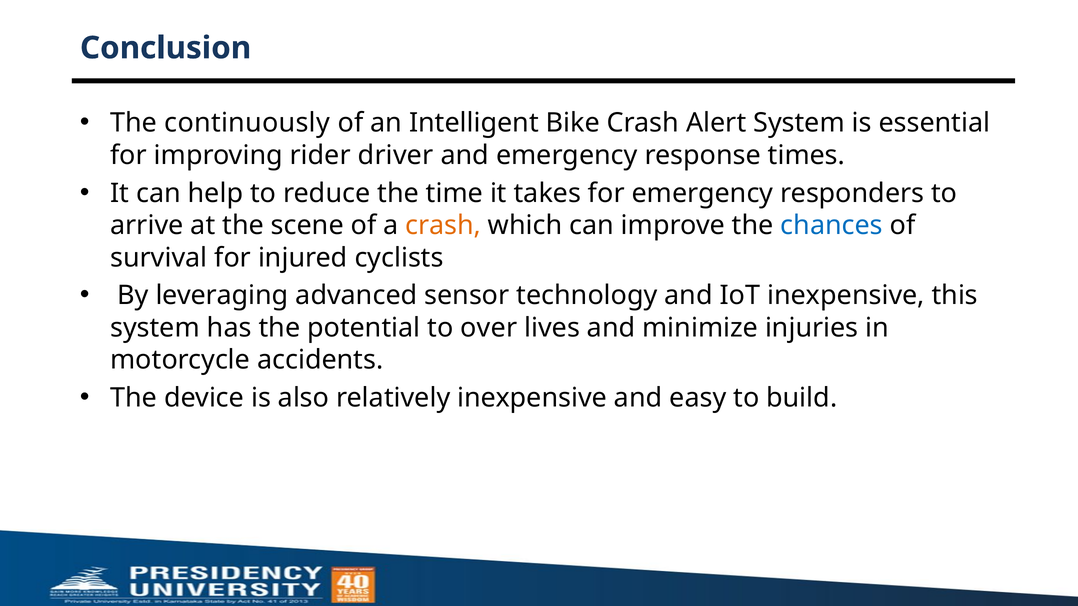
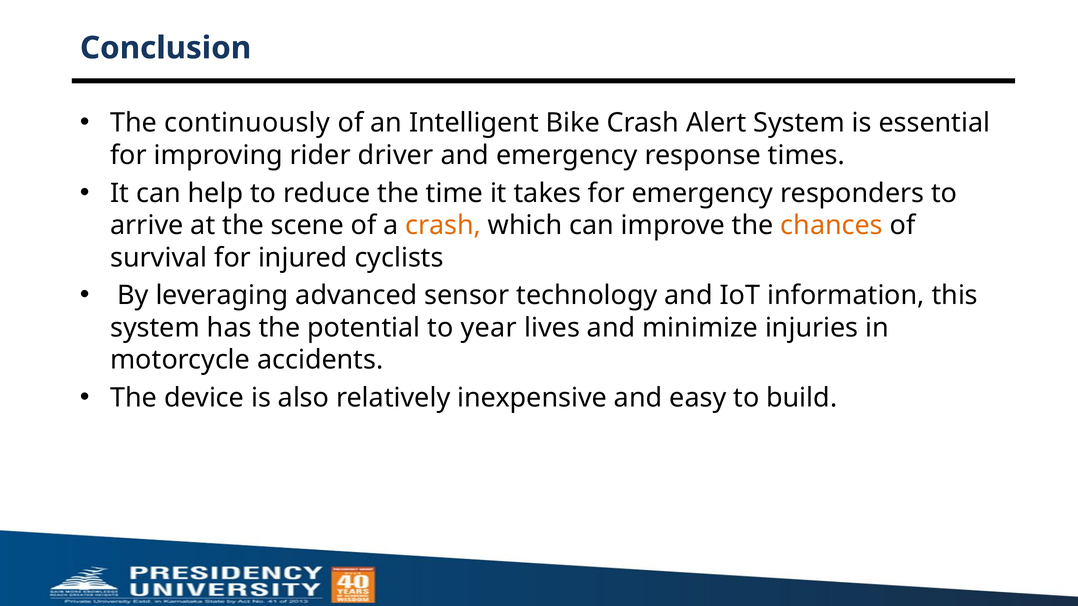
chances colour: blue -> orange
IoT inexpensive: inexpensive -> information
over: over -> year
